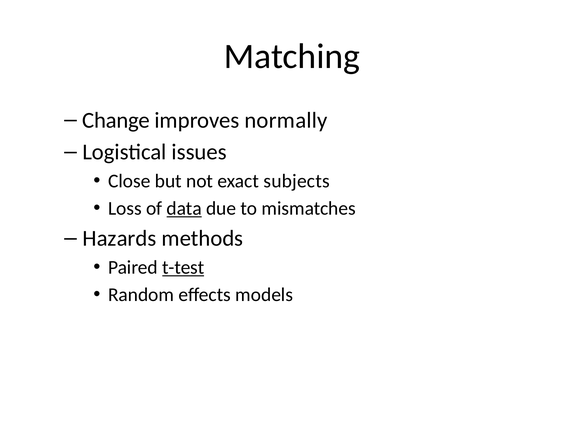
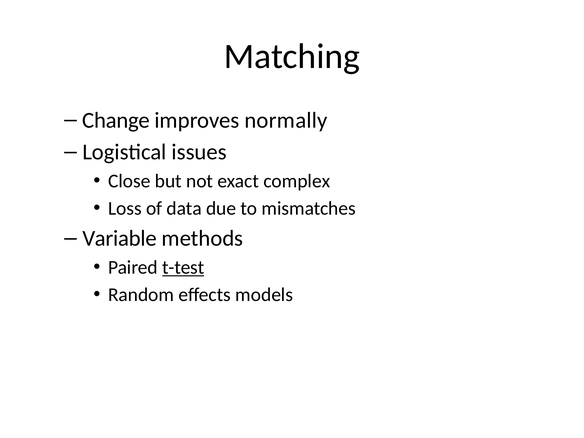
subjects: subjects -> complex
data underline: present -> none
Hazards: Hazards -> Variable
